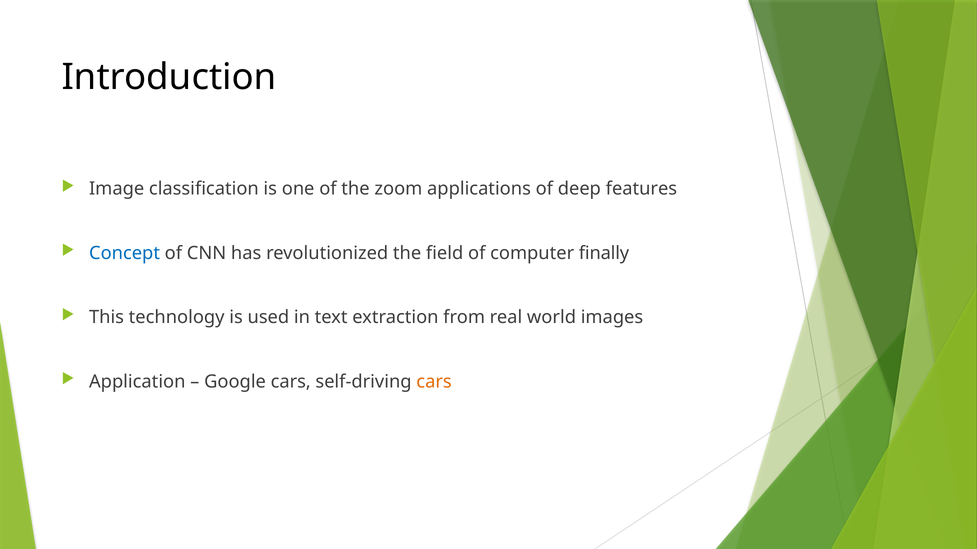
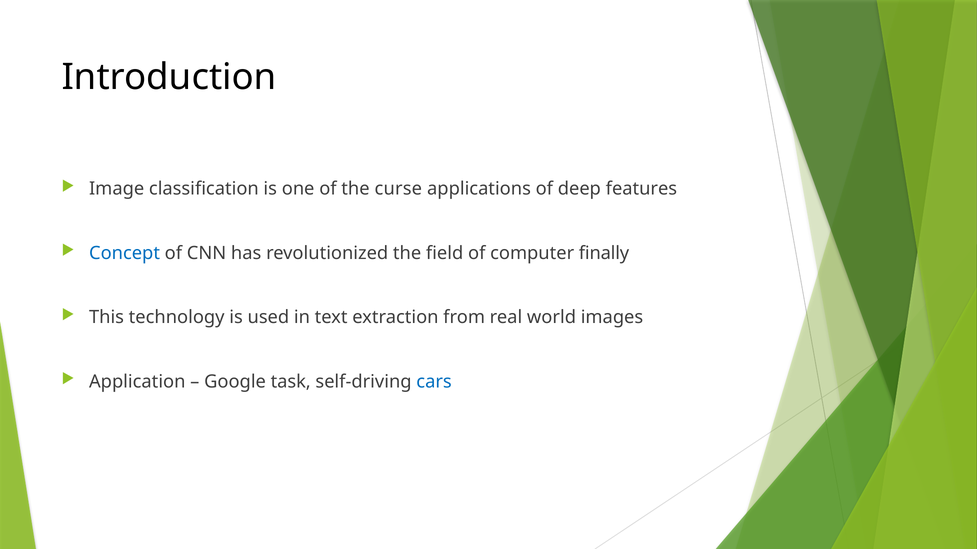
zoom: zoom -> curse
Google cars: cars -> task
cars at (434, 382) colour: orange -> blue
